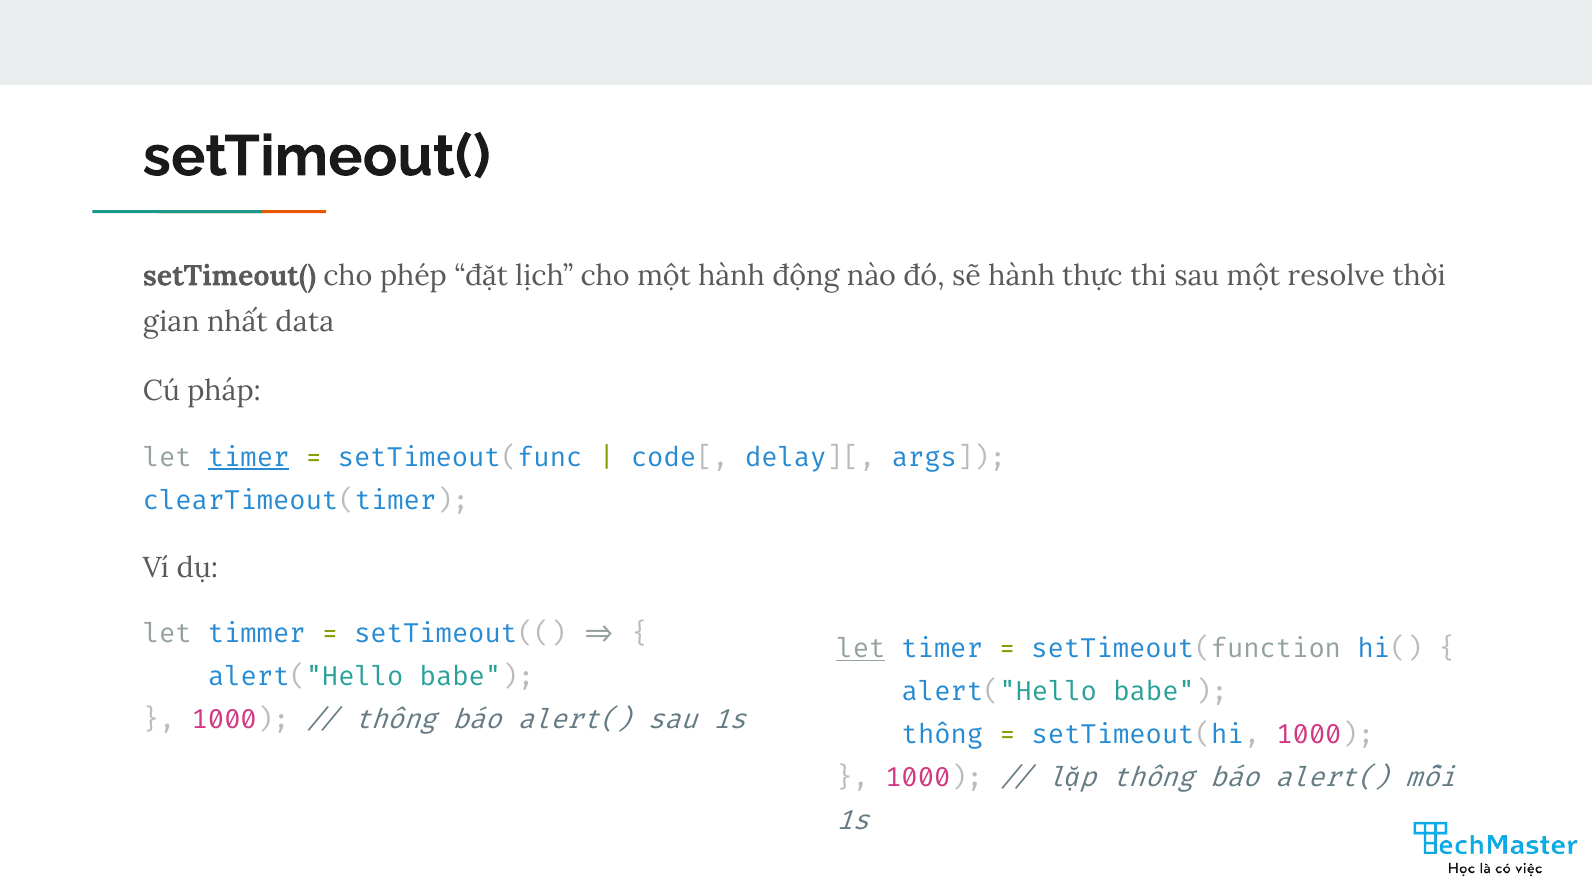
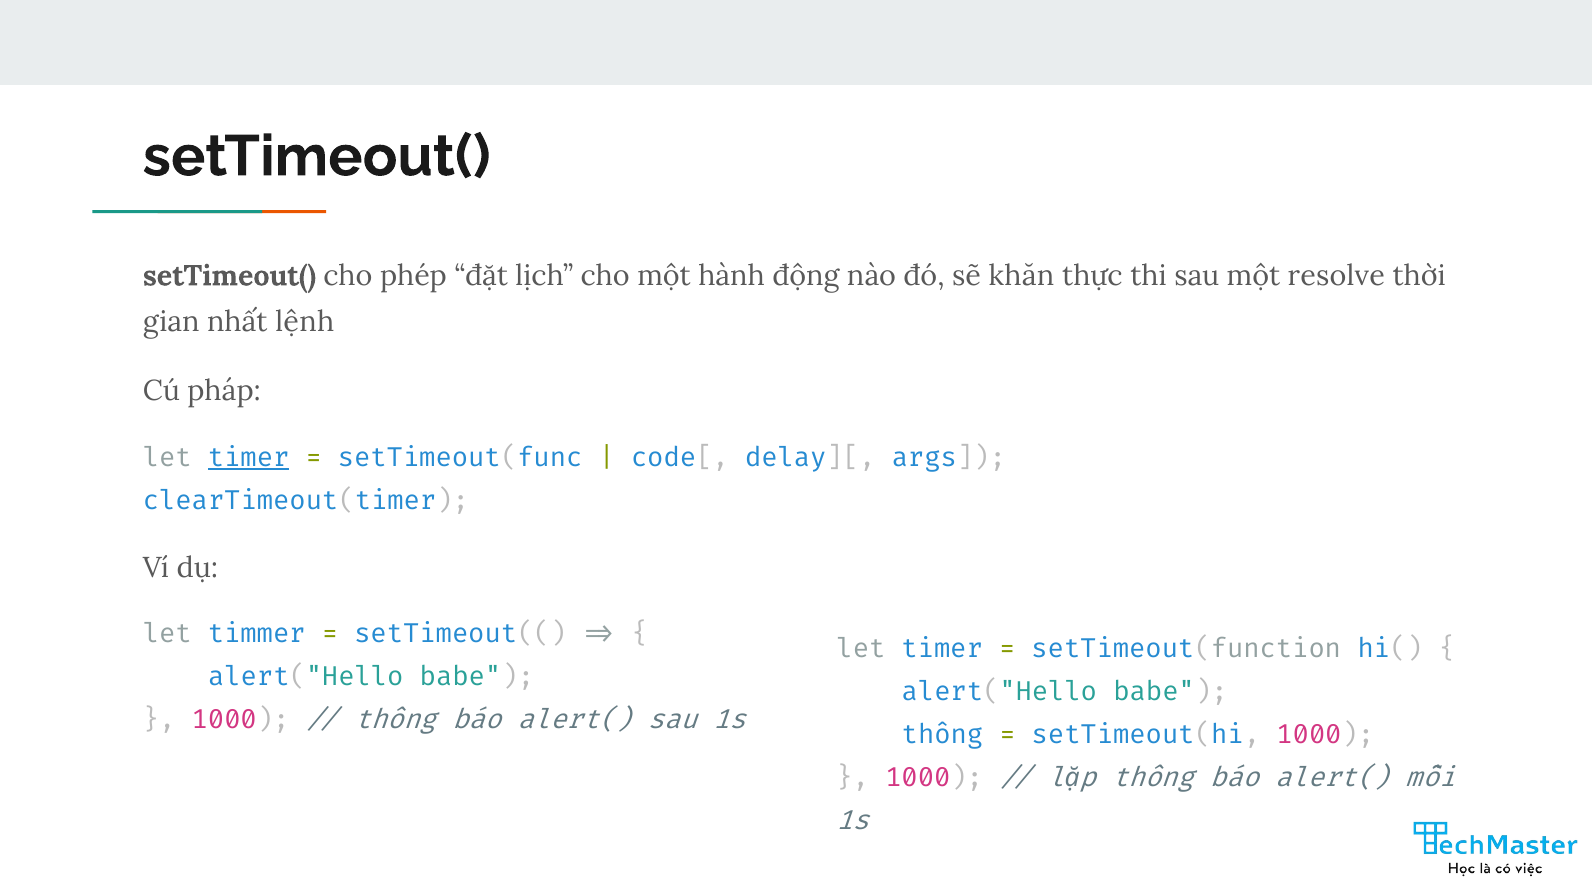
sẽ hành: hành -> khăn
data: data -> lệnh
let at (861, 649) underline: present -> none
